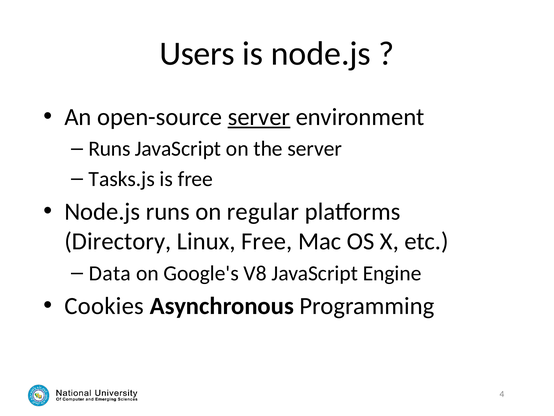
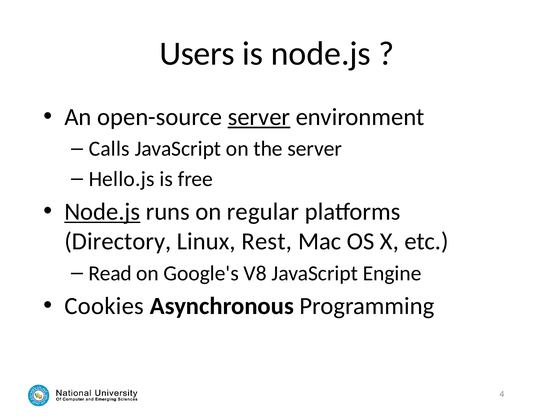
Runs at (109, 149): Runs -> Calls
Tasks.js: Tasks.js -> Hello.js
Node.js at (102, 212) underline: none -> present
Linux Free: Free -> Rest
Data: Data -> Read
